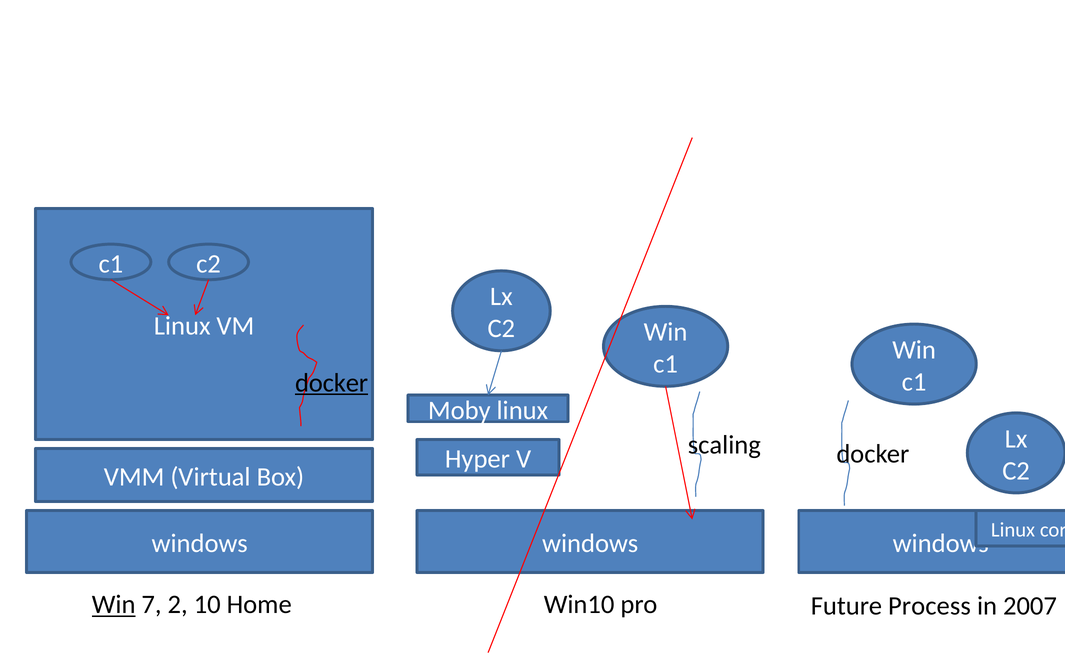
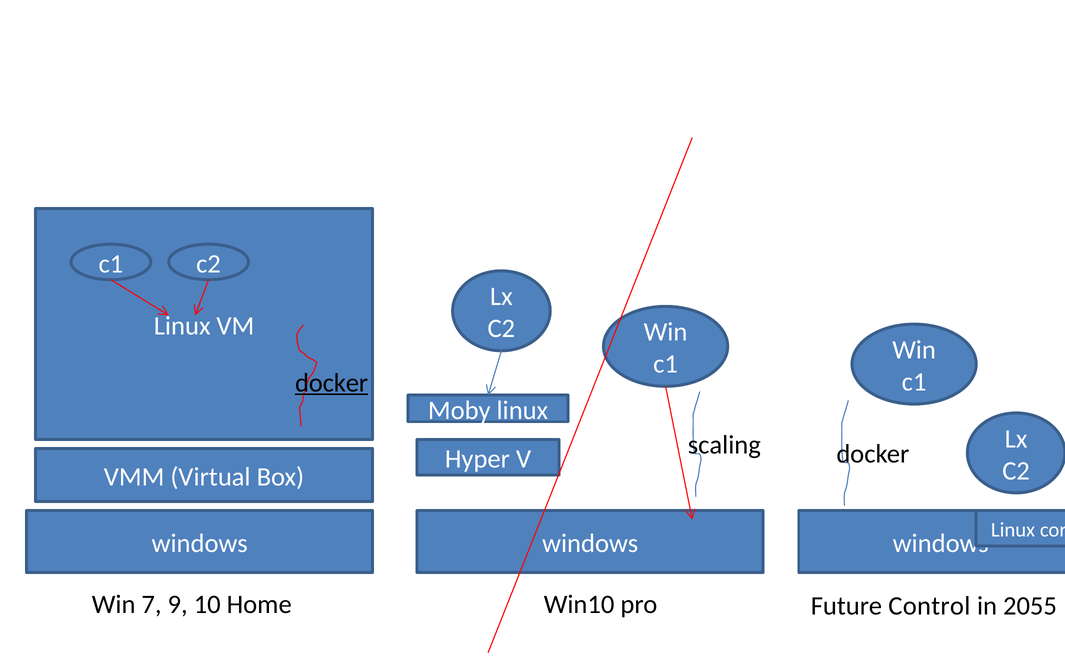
Win at (114, 604) underline: present -> none
2: 2 -> 9
Process: Process -> Control
2007: 2007 -> 2055
